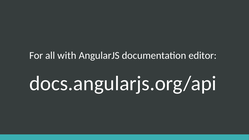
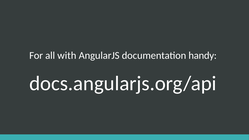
editor: editor -> handy
